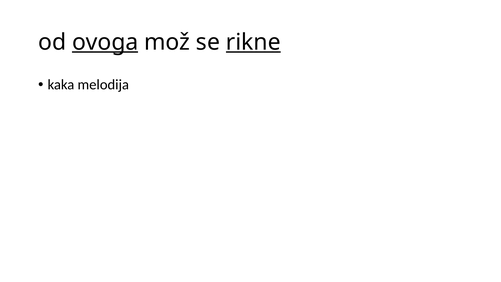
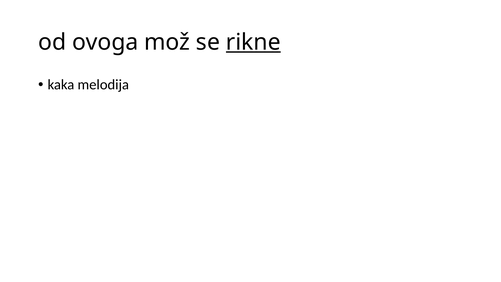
ovoga underline: present -> none
